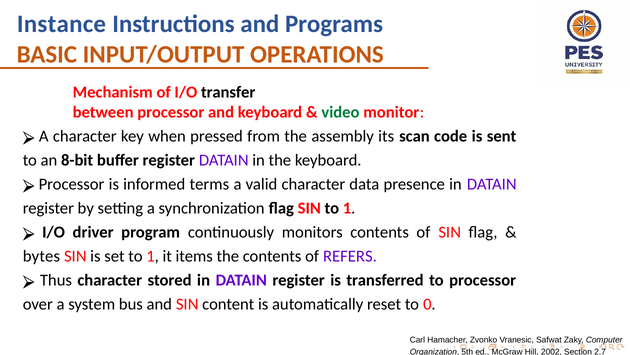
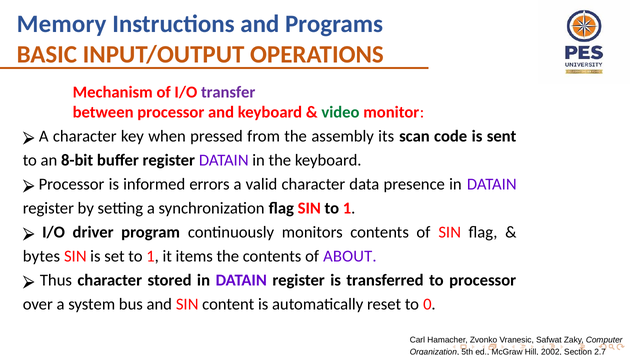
Instance: Instance -> Memory
transfer colour: black -> purple
terms: terms -> errors
REFERS: REFERS -> ABOUT
